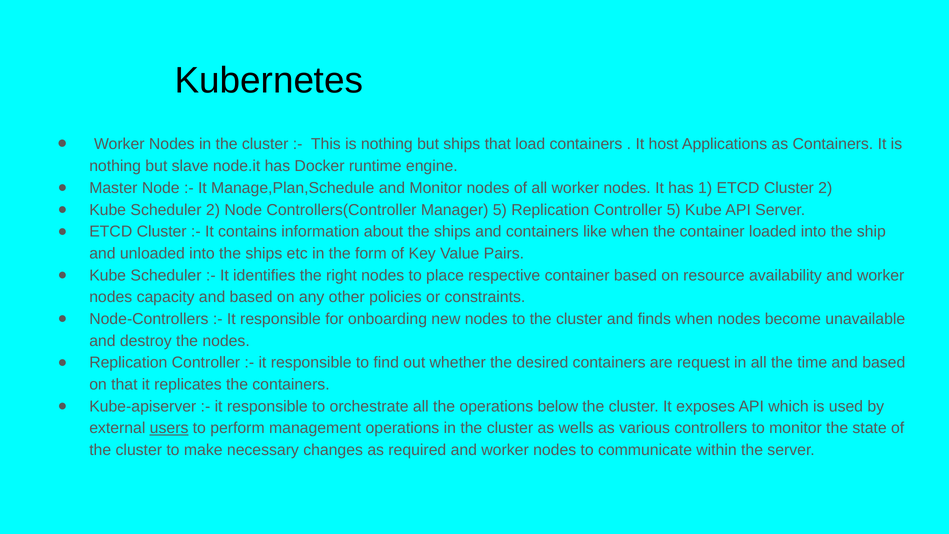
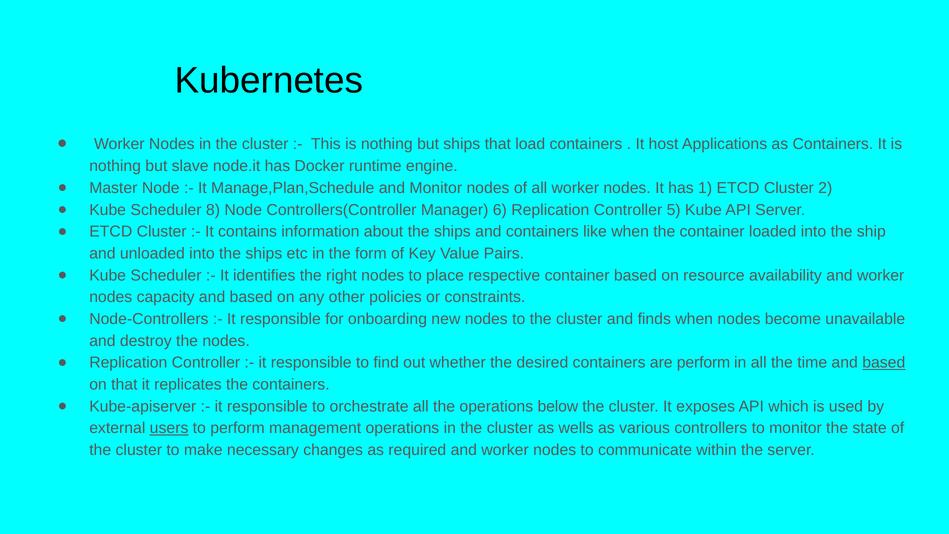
Scheduler 2: 2 -> 8
Manager 5: 5 -> 6
are request: request -> perform
based at (884, 363) underline: none -> present
